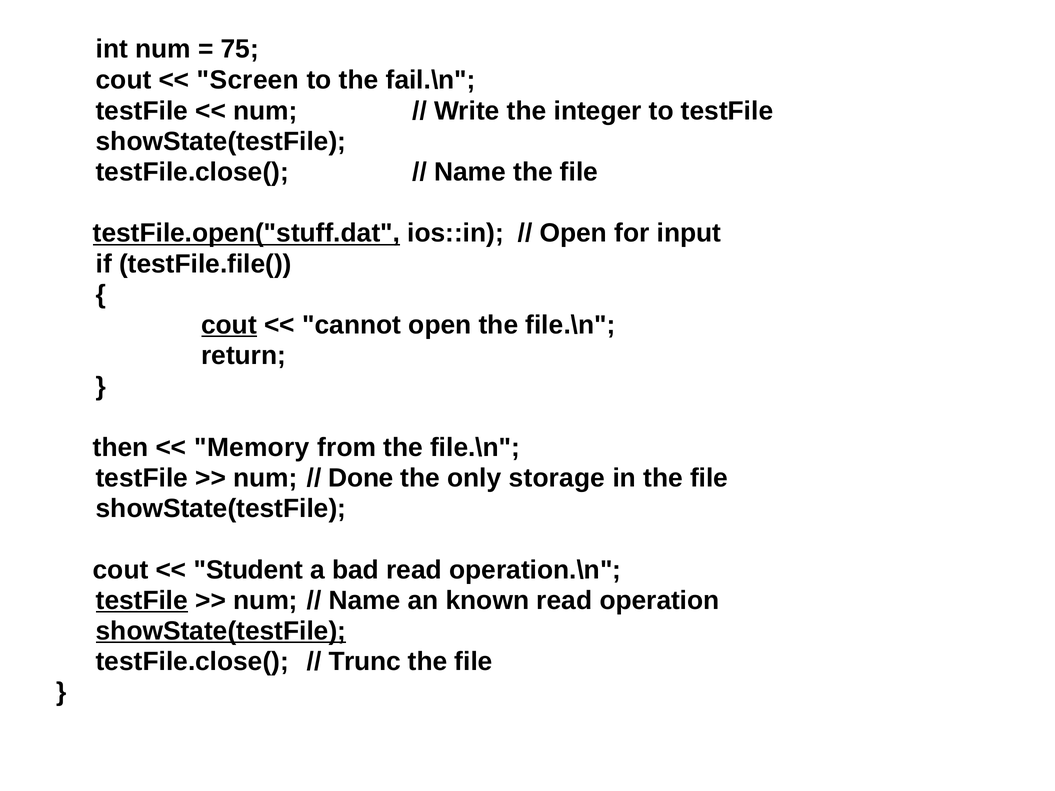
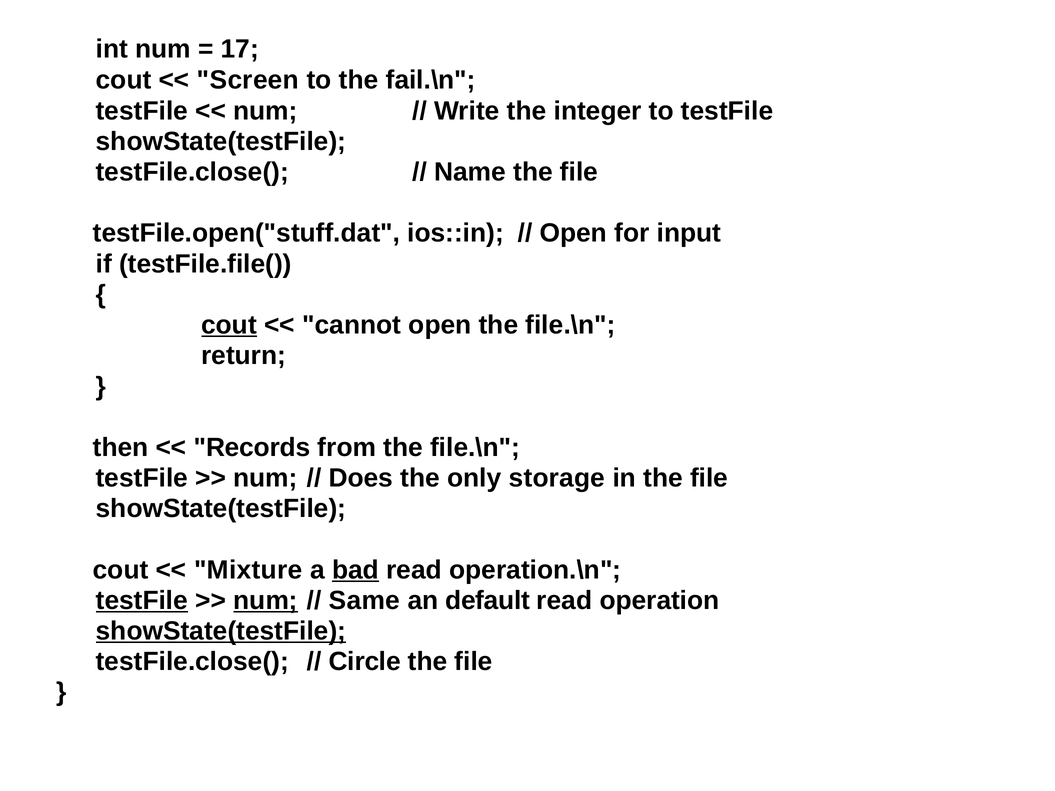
75: 75 -> 17
testFile.open("stuff.dat underline: present -> none
Memory: Memory -> Records
Done: Done -> Does
Student: Student -> Mixture
bad underline: none -> present
num at (266, 601) underline: none -> present
Name at (365, 601): Name -> Same
known: known -> default
Trunc: Trunc -> Circle
